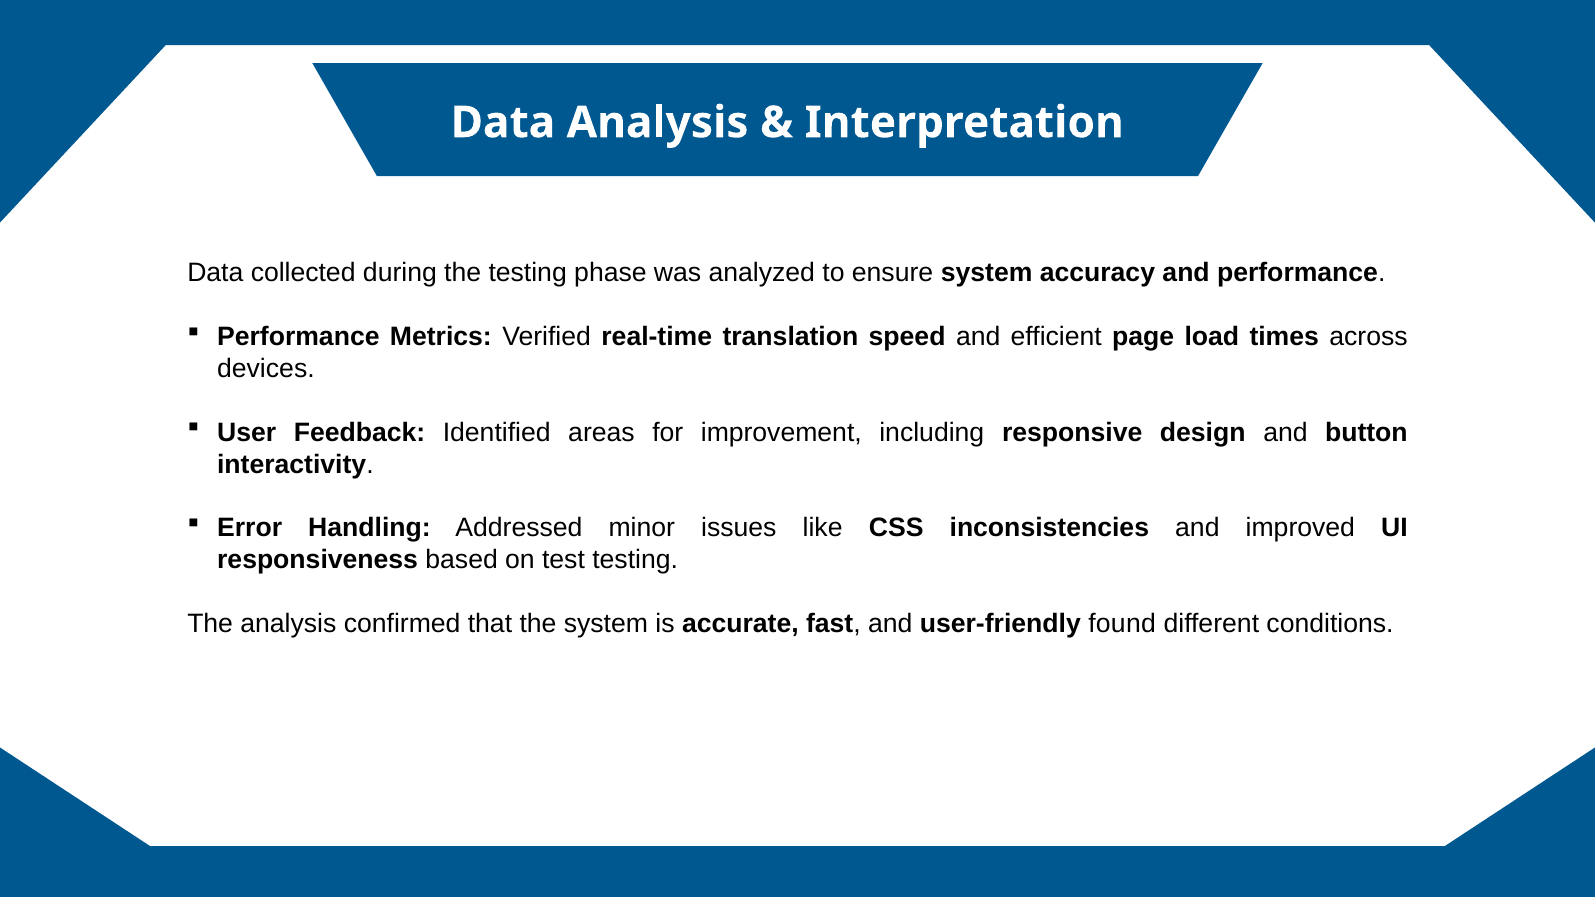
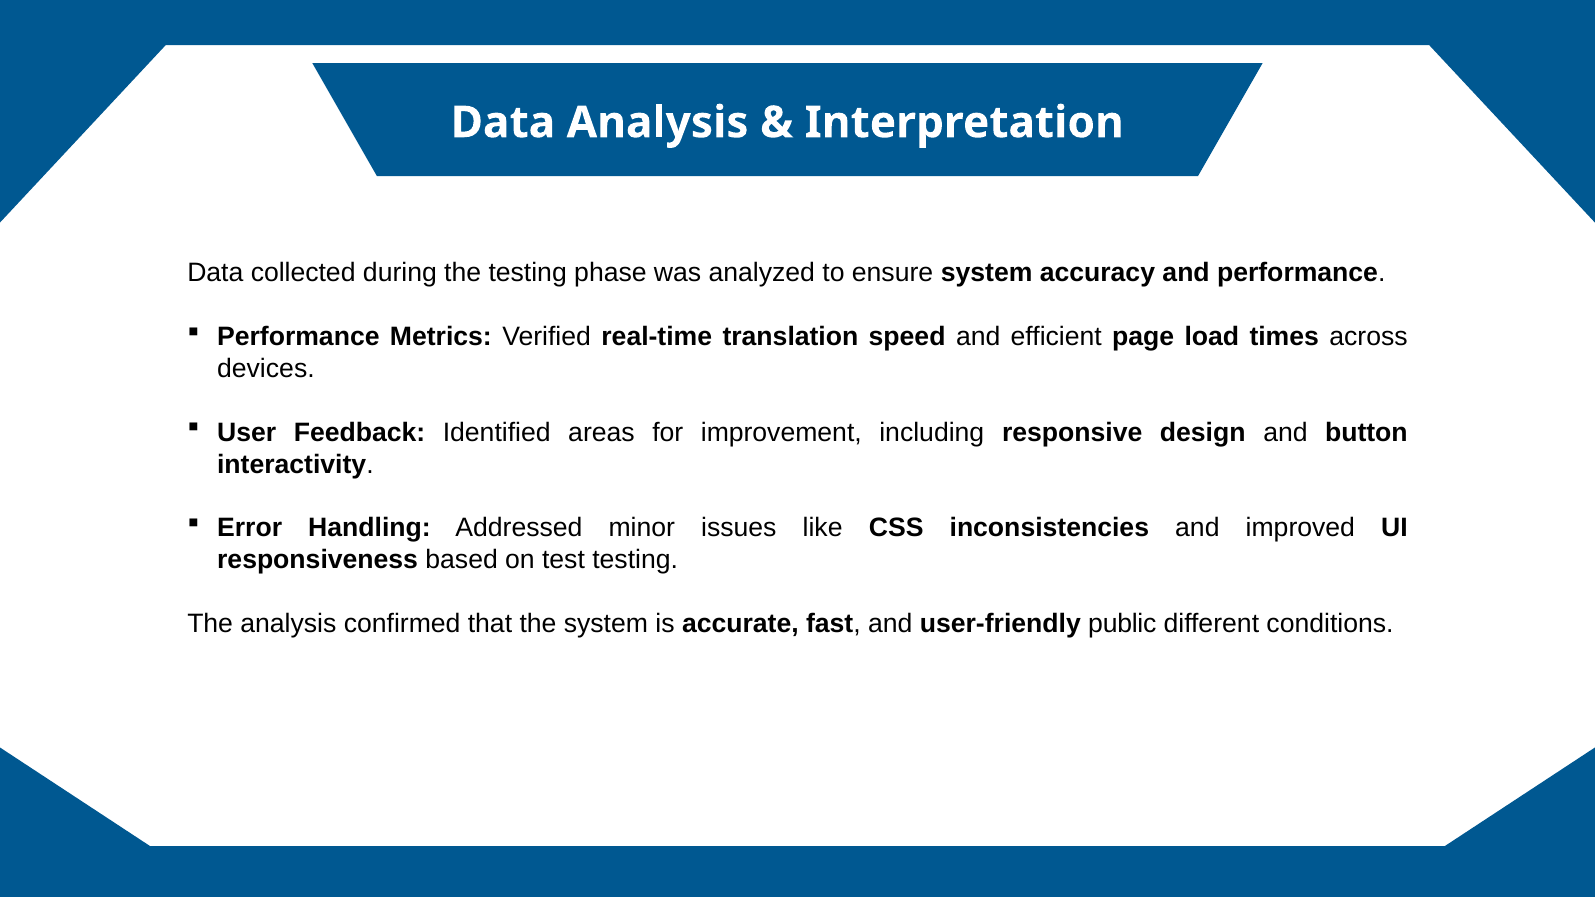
found: found -> public
